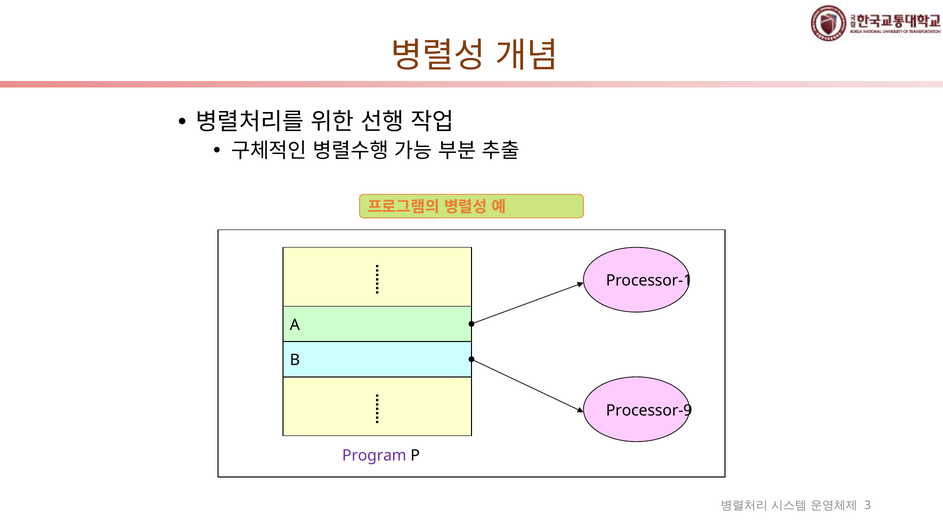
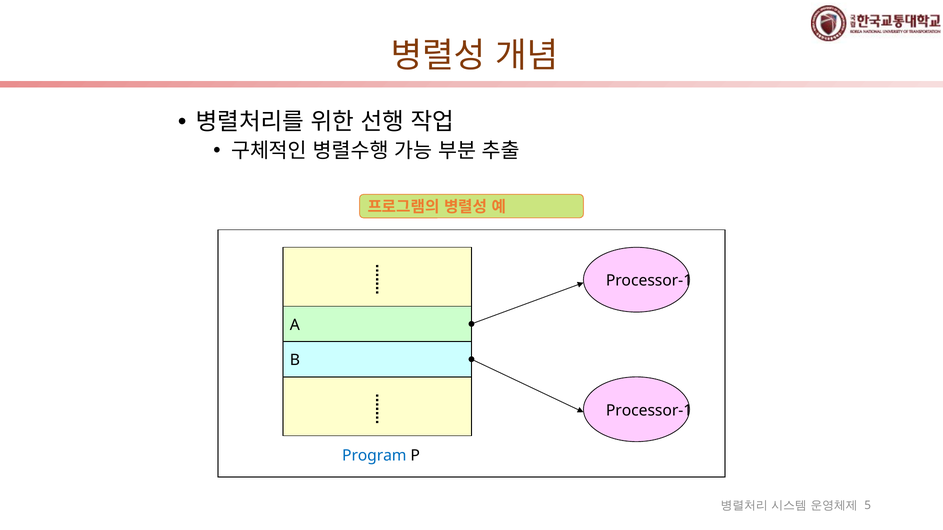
Processor-9 at (649, 411): Processor-9 -> Processor-1
Program colour: purple -> blue
3: 3 -> 5
